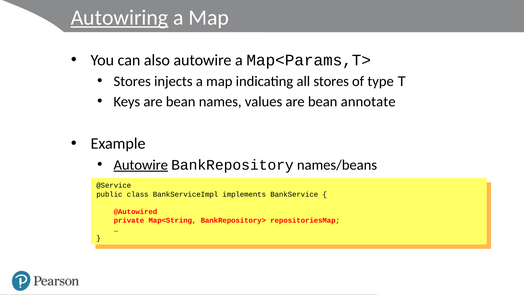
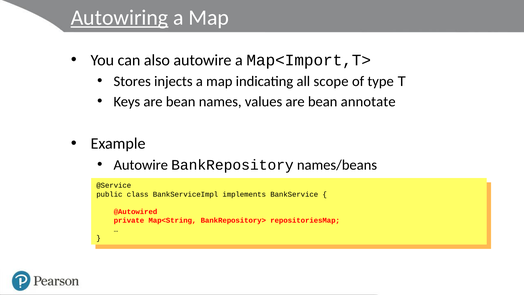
Map<Params,T>: Map<Params,T> -> Map<Import,T>
all stores: stores -> scope
Autowire at (141, 165) underline: present -> none
